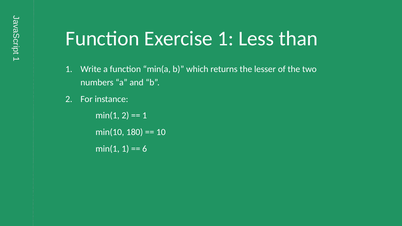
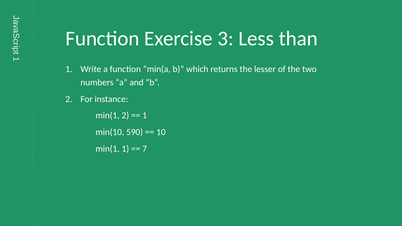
Exercise 1: 1 -> 3
180: 180 -> 590
6: 6 -> 7
